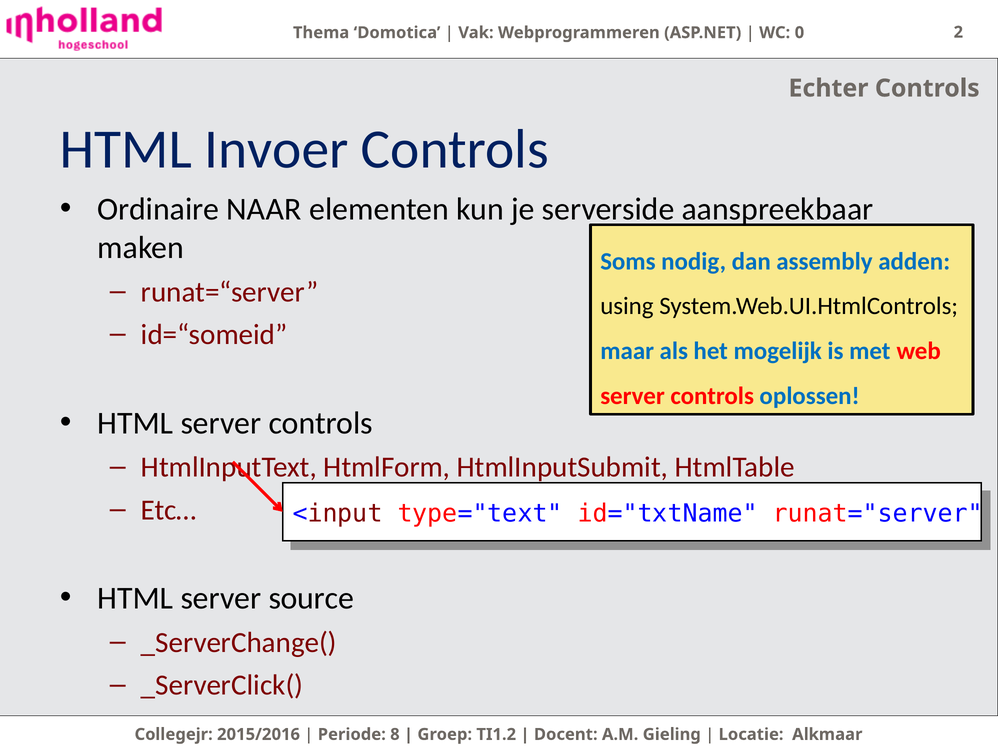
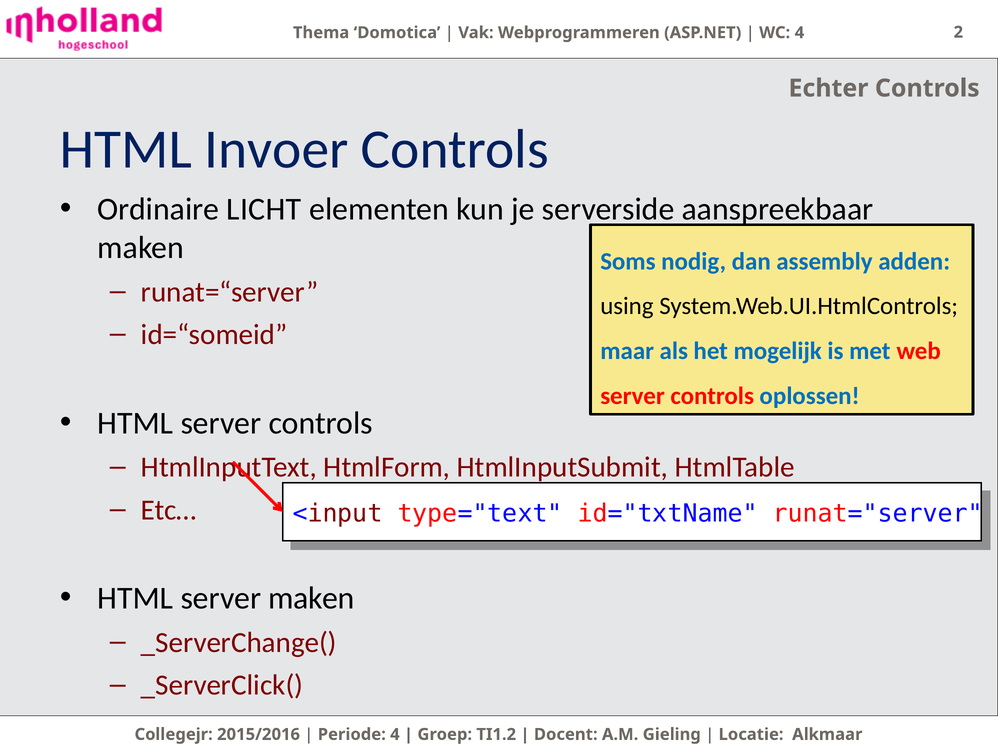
0 at (799, 33): 0 -> 4
NAAR: NAAR -> LICHT
server source: source -> maken
8 at (395, 734): 8 -> 4
